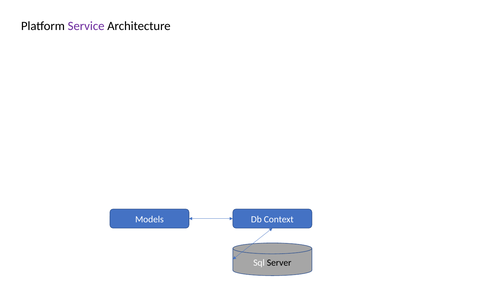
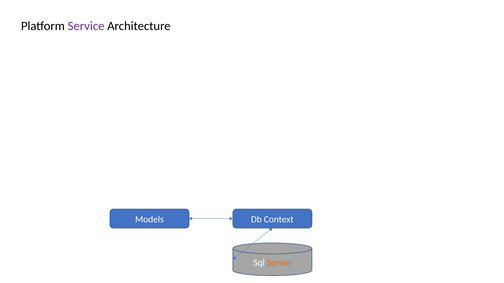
Server colour: black -> orange
